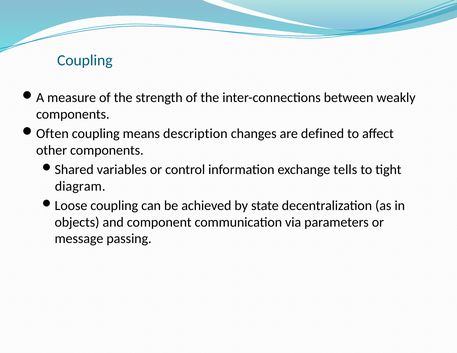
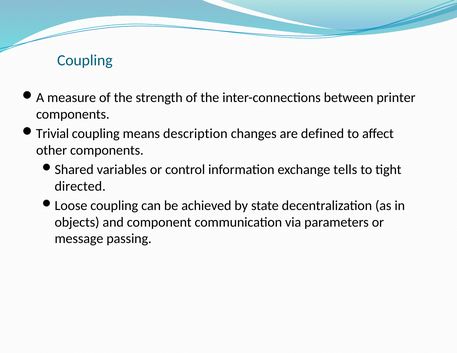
weakly: weakly -> printer
Often: Often -> Trivial
diagram: diagram -> directed
